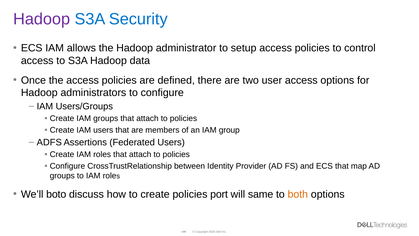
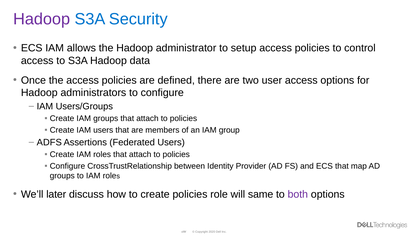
boto: boto -> later
port: port -> role
both colour: orange -> purple
